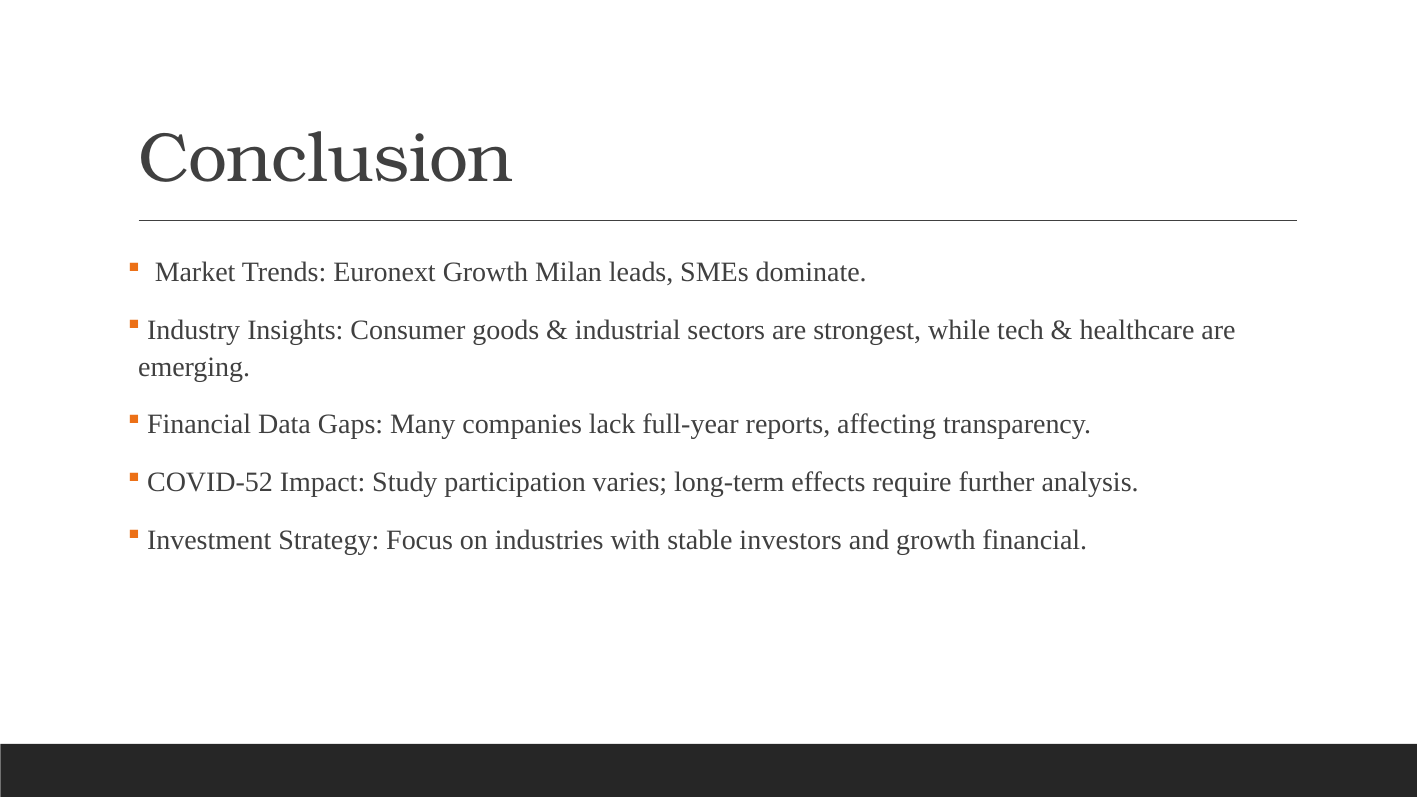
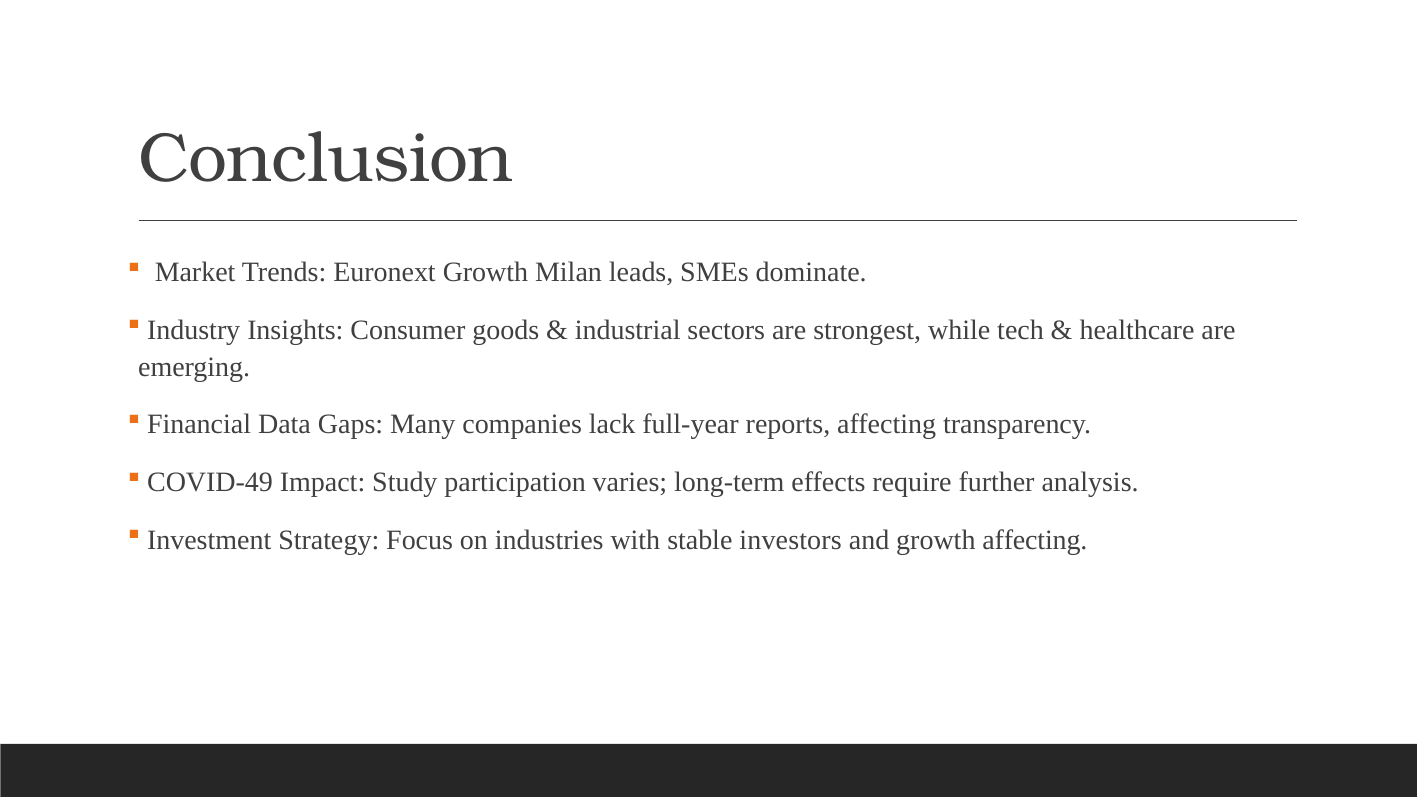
COVID-52: COVID-52 -> COVID-49
growth financial: financial -> affecting
